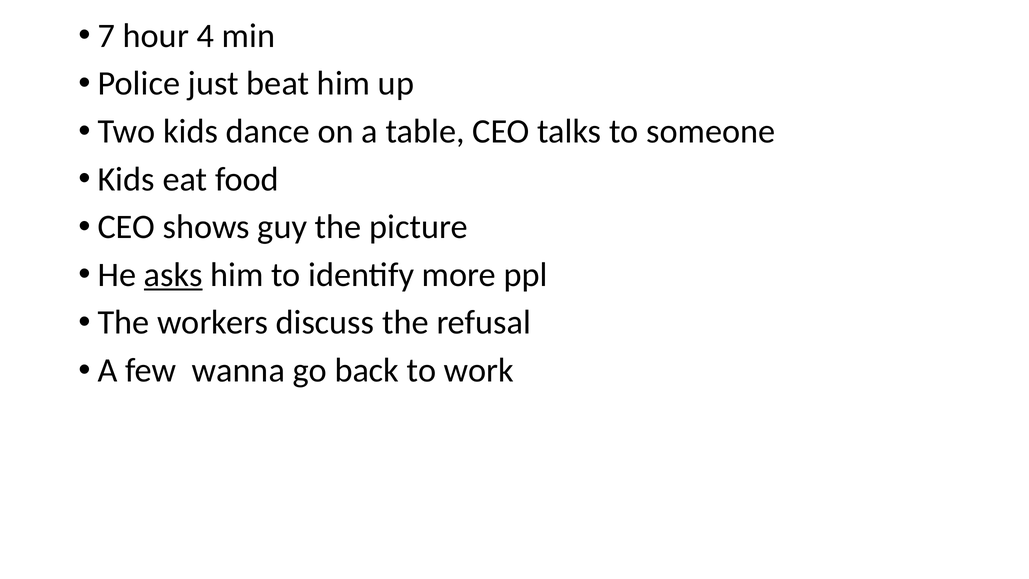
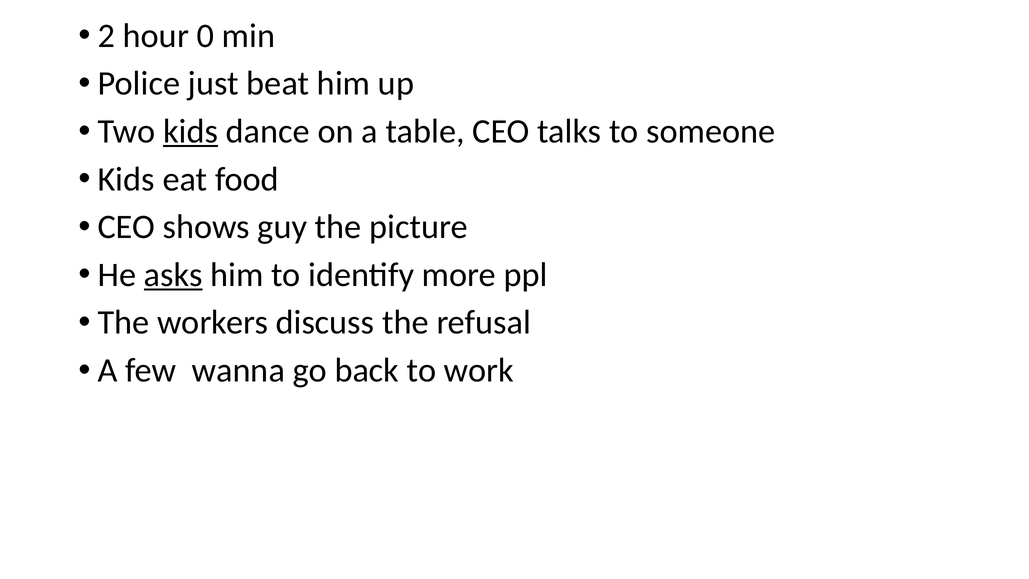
7: 7 -> 2
4: 4 -> 0
kids at (191, 131) underline: none -> present
